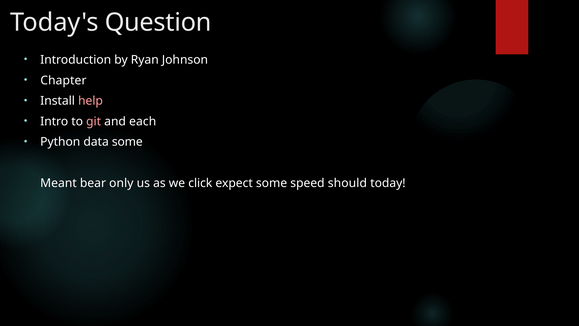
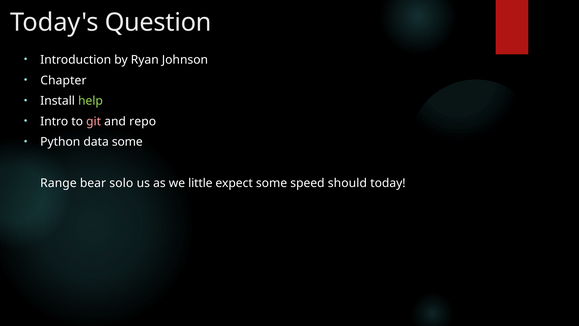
help colour: pink -> light green
each: each -> repo
Meant: Meant -> Range
only: only -> solo
click: click -> little
